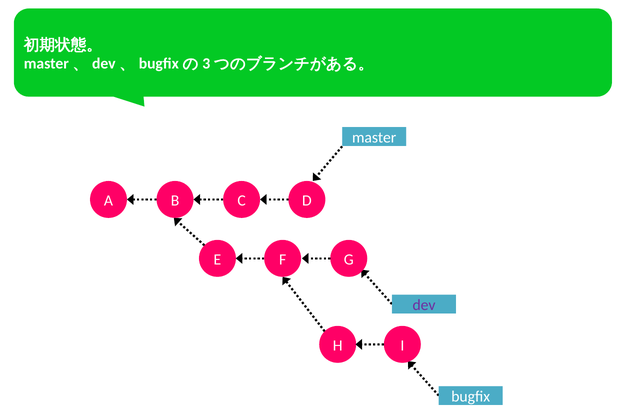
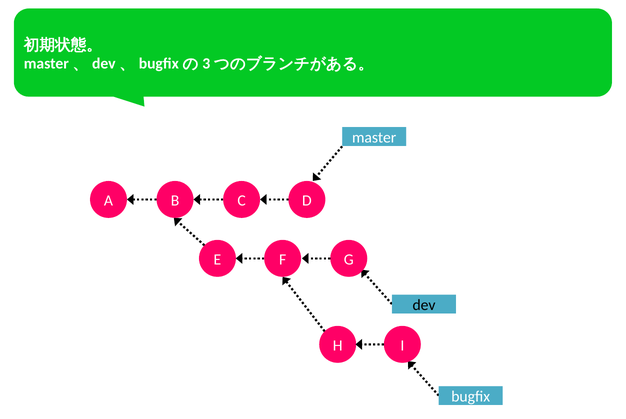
dev colour: purple -> black
